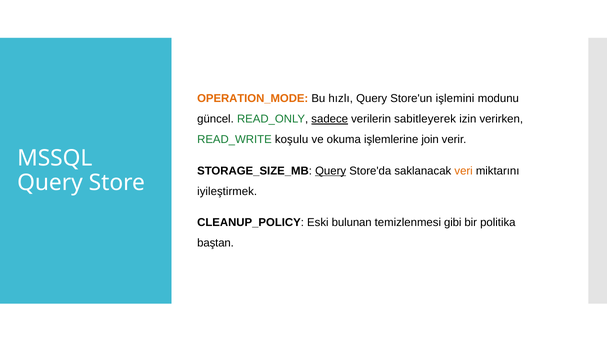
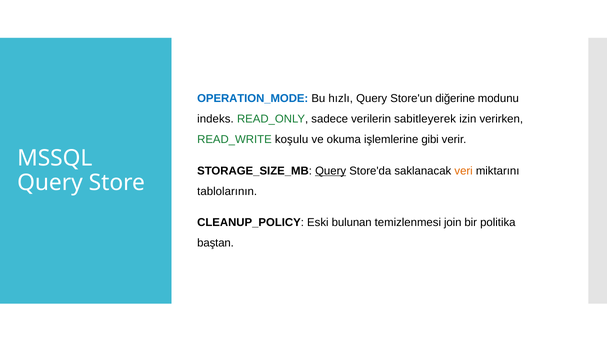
OPERATION_MODE colour: orange -> blue
işlemini: işlemini -> diğerine
güncel: güncel -> indeks
sadece underline: present -> none
join: join -> gibi
iyileştirmek: iyileştirmek -> tablolarının
gibi: gibi -> join
